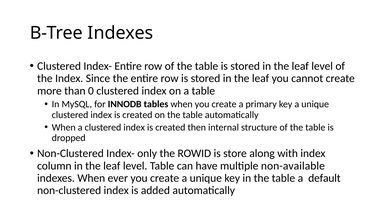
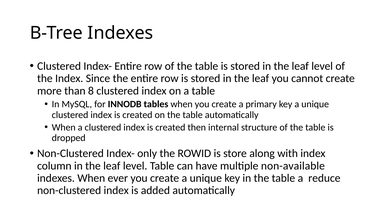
0: 0 -> 8
default: default -> reduce
